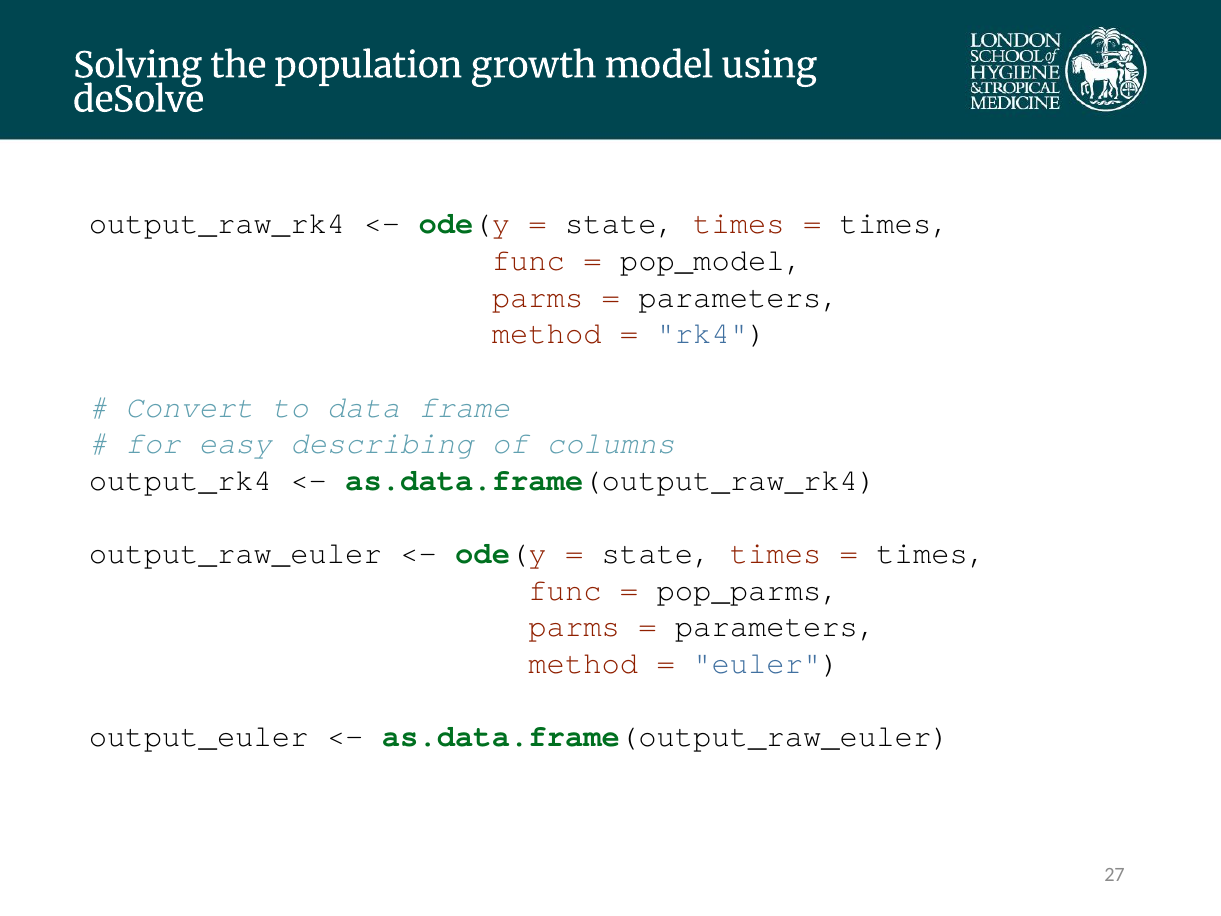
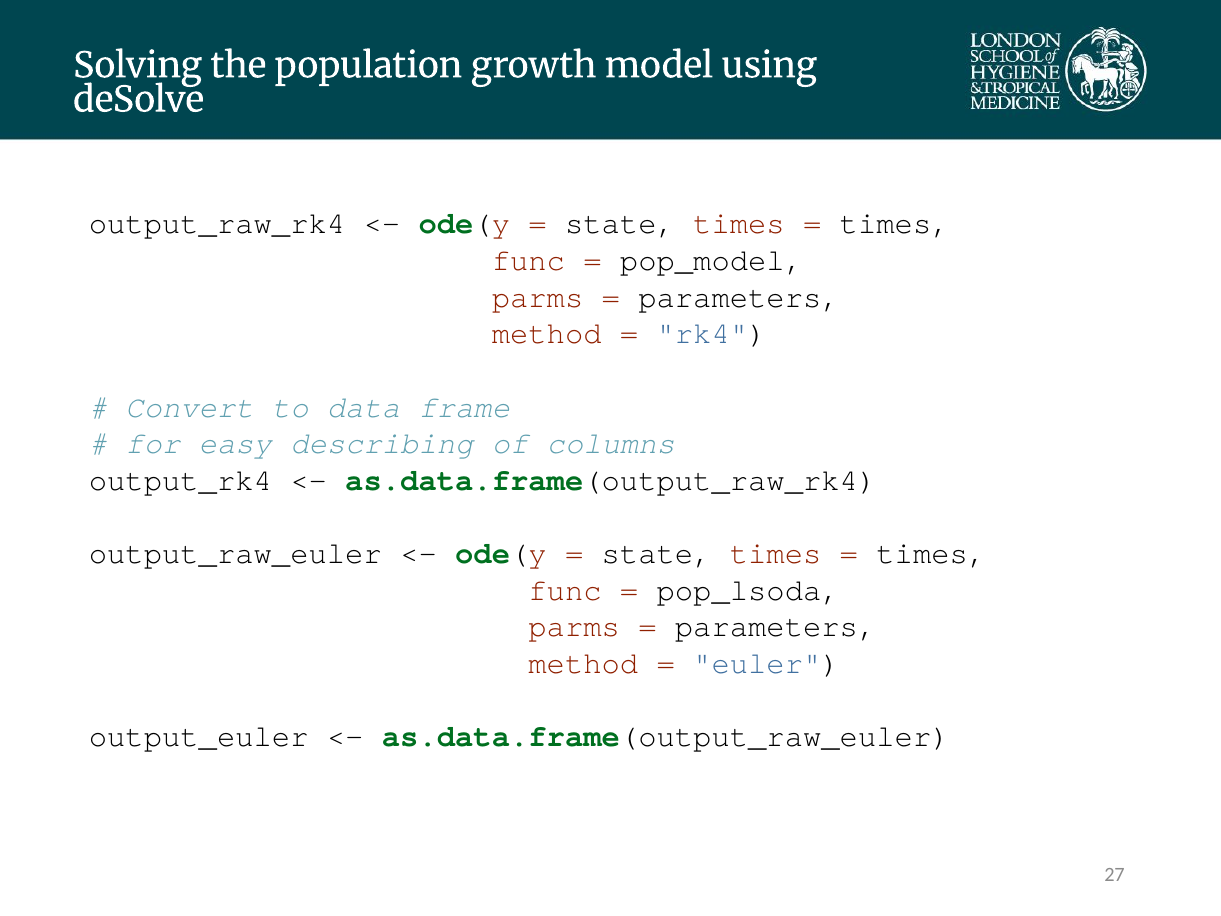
pop_parms: pop_parms -> pop_lsoda
